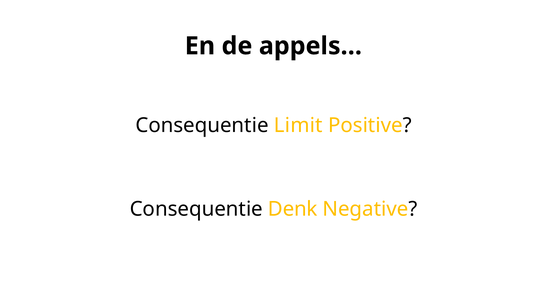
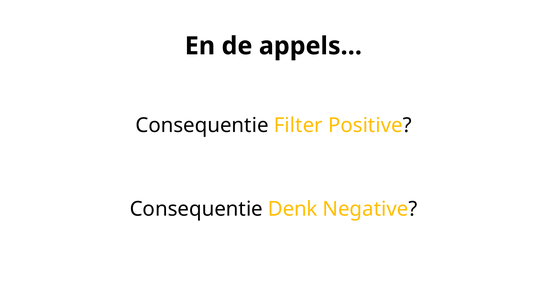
Limit: Limit -> Filter
